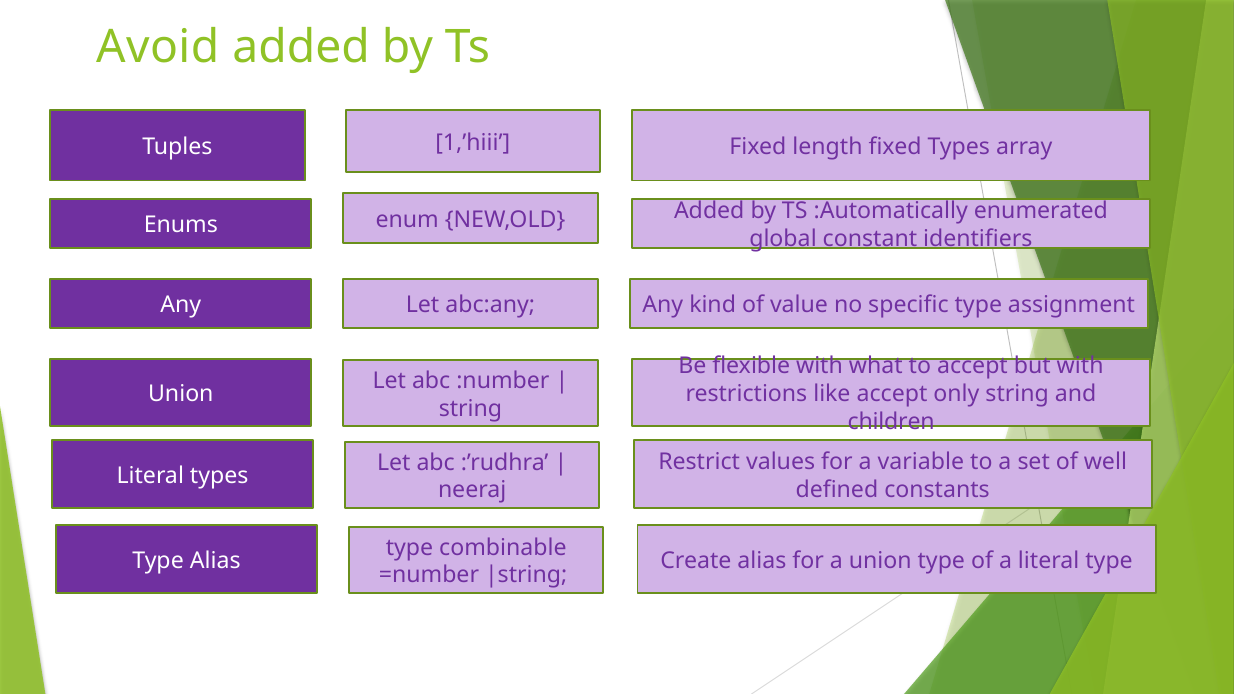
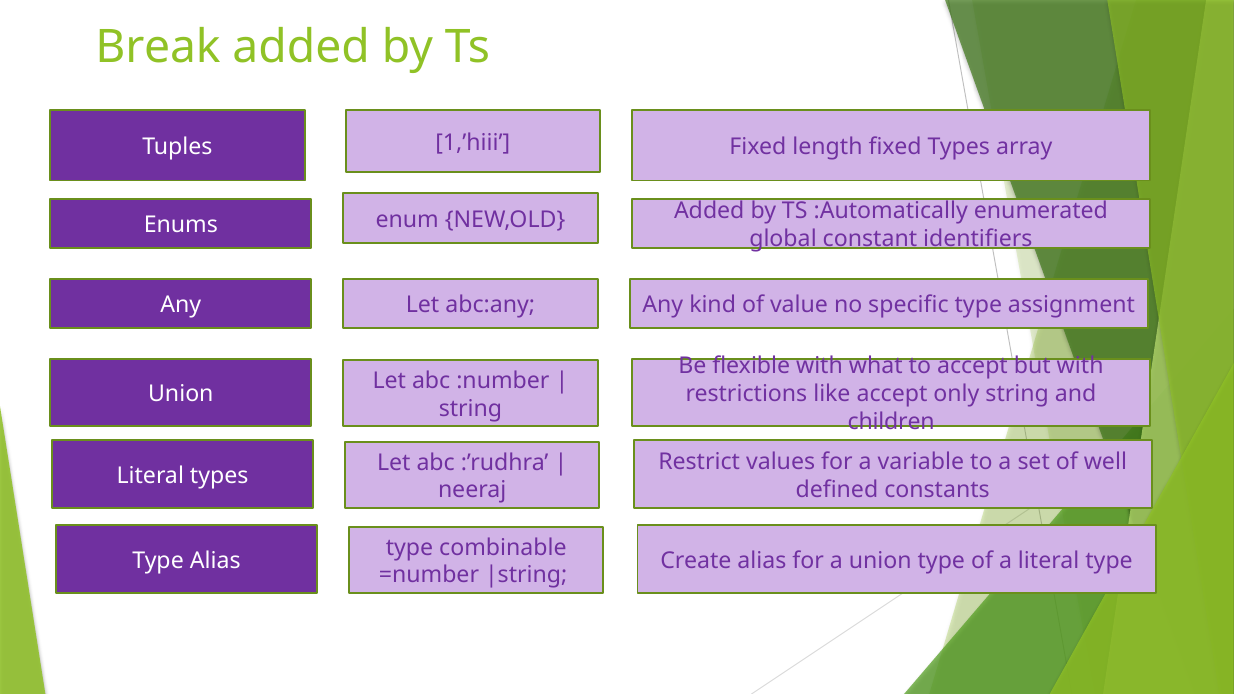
Avoid: Avoid -> Break
